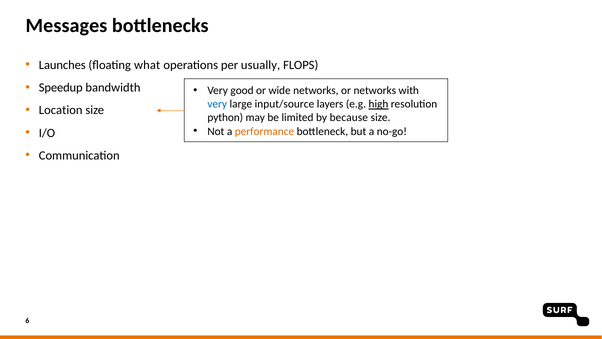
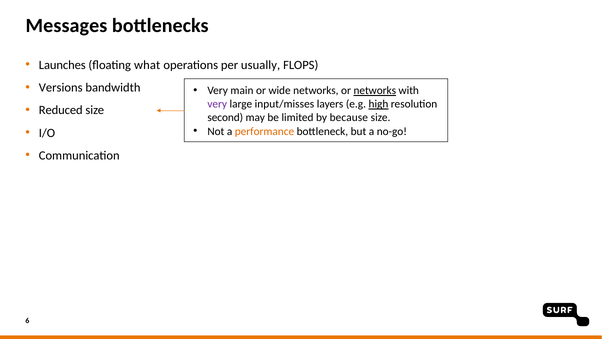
Speedup: Speedup -> Versions
good: good -> main
networks at (375, 91) underline: none -> present
very at (217, 104) colour: blue -> purple
input/source: input/source -> input/misses
Location: Location -> Reduced
python: python -> second
